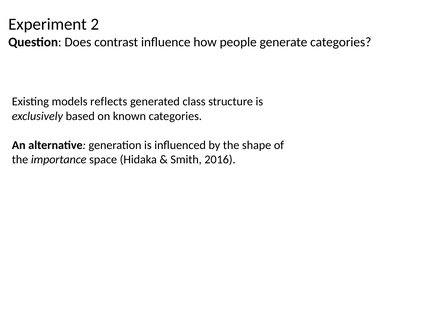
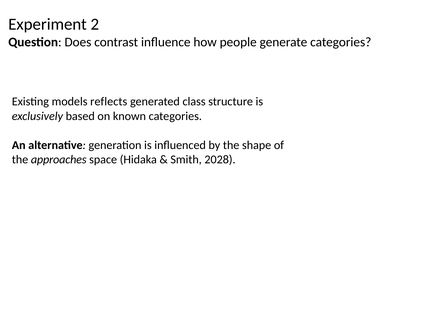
importance: importance -> approaches
2016: 2016 -> 2028
